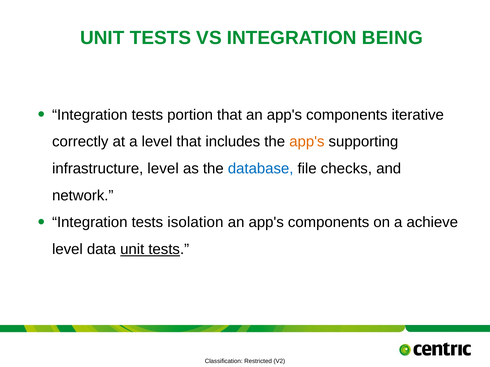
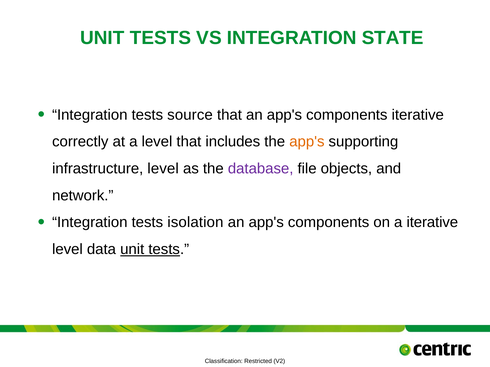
BEING: BEING -> STATE
portion: portion -> source
database colour: blue -> purple
checks: checks -> objects
a achieve: achieve -> iterative
